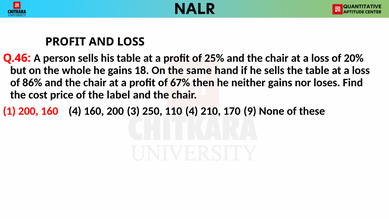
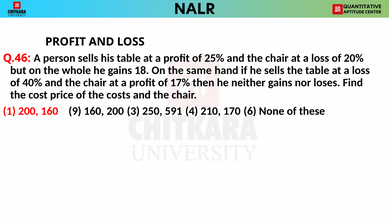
86%: 86% -> 40%
67%: 67% -> 17%
label: label -> costs
160 4: 4 -> 9
110: 110 -> 591
9: 9 -> 6
